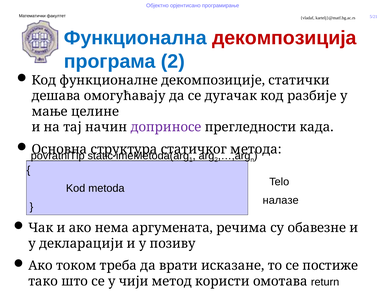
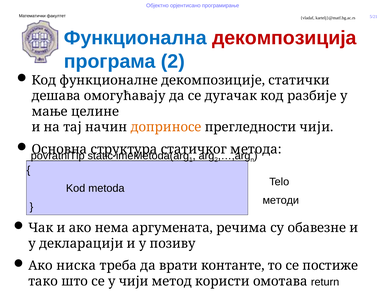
доприносе colour: purple -> orange
прегледности када: када -> чији
налазе: налазе -> методи
током: током -> ниска
исказане: исказане -> контанте
